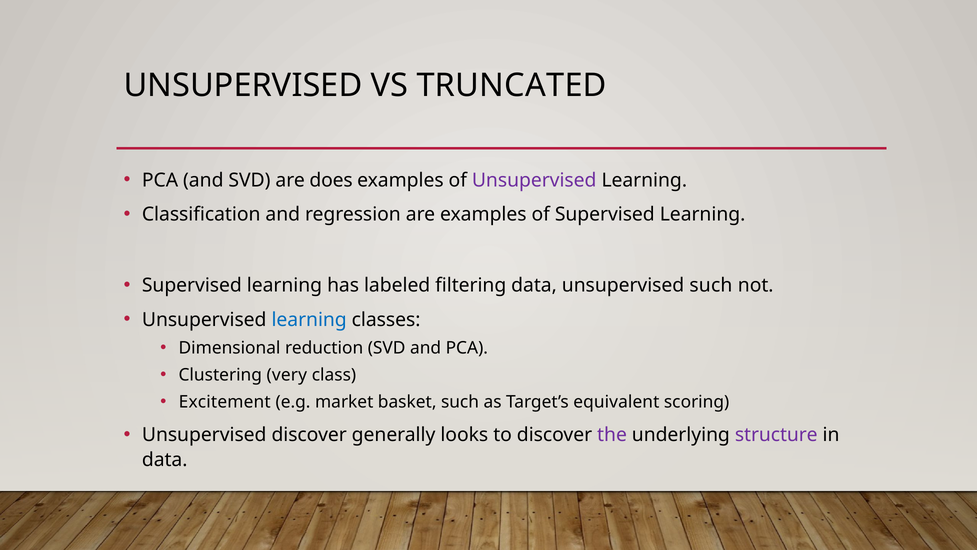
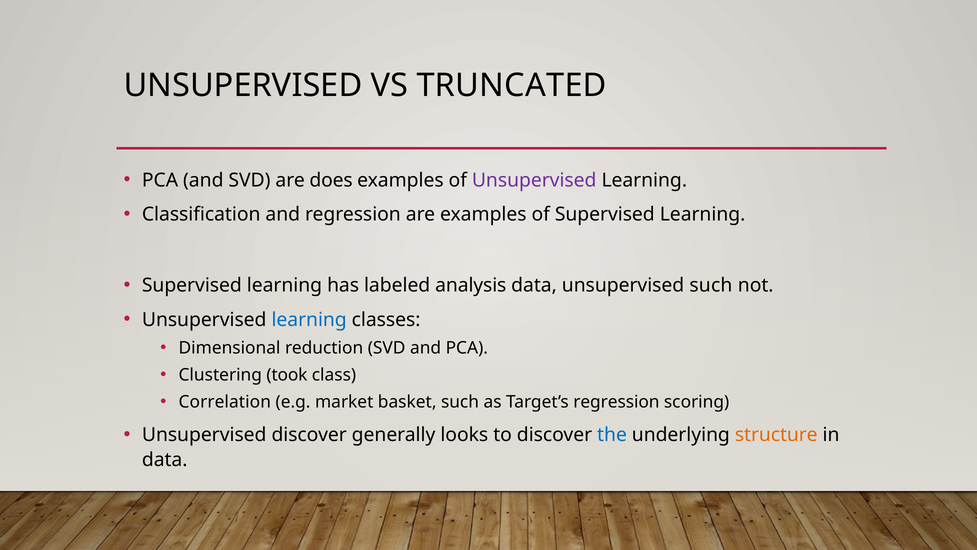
filtering: filtering -> analysis
very: very -> took
Excitement: Excitement -> Correlation
Target’s equivalent: equivalent -> regression
the colour: purple -> blue
structure colour: purple -> orange
